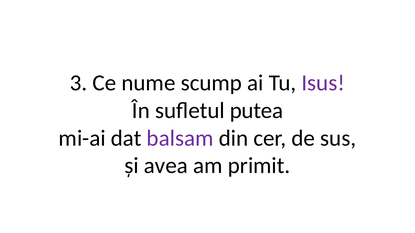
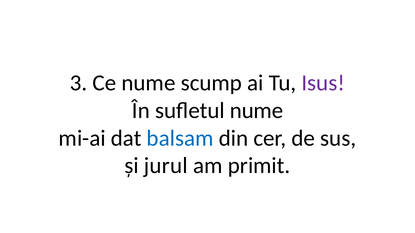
sufletul putea: putea -> nume
balsam colour: purple -> blue
avea: avea -> jurul
